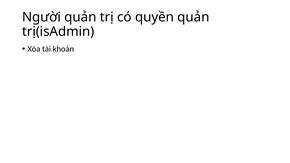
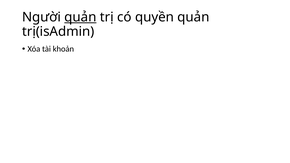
quản at (80, 17) underline: none -> present
